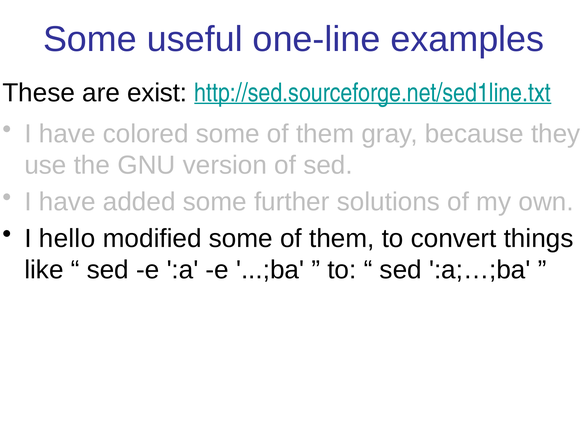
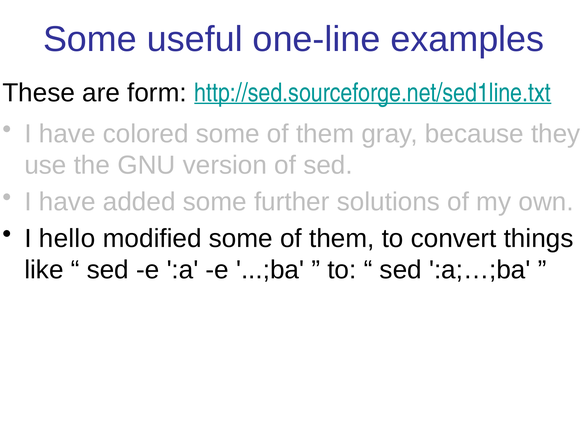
exist: exist -> form
